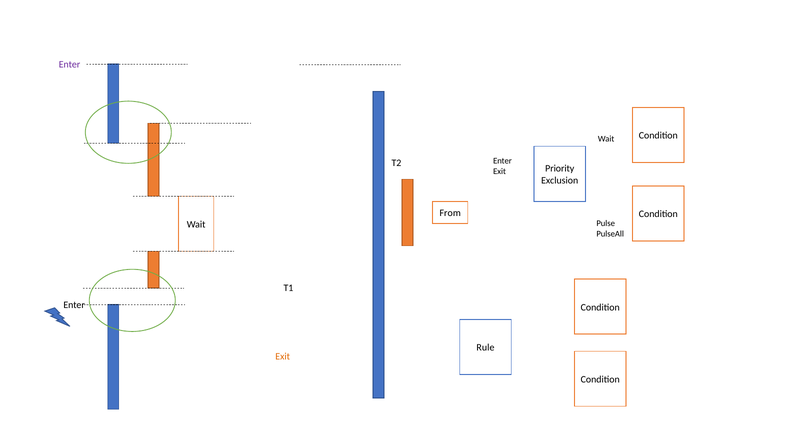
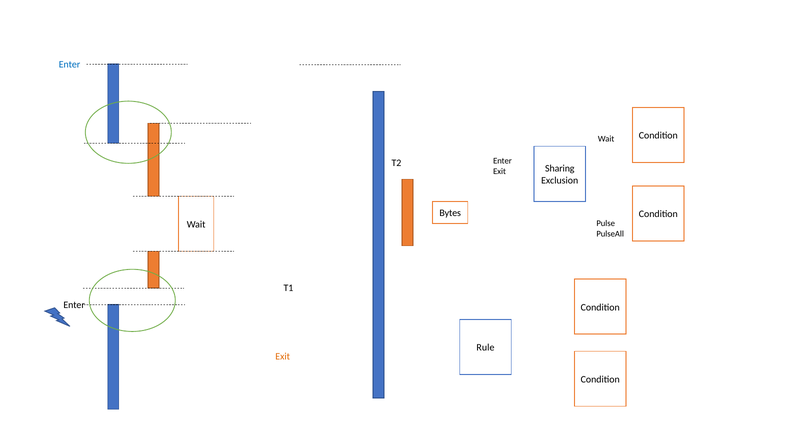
Enter at (70, 65) colour: purple -> blue
Priority: Priority -> Sharing
From: From -> Bytes
